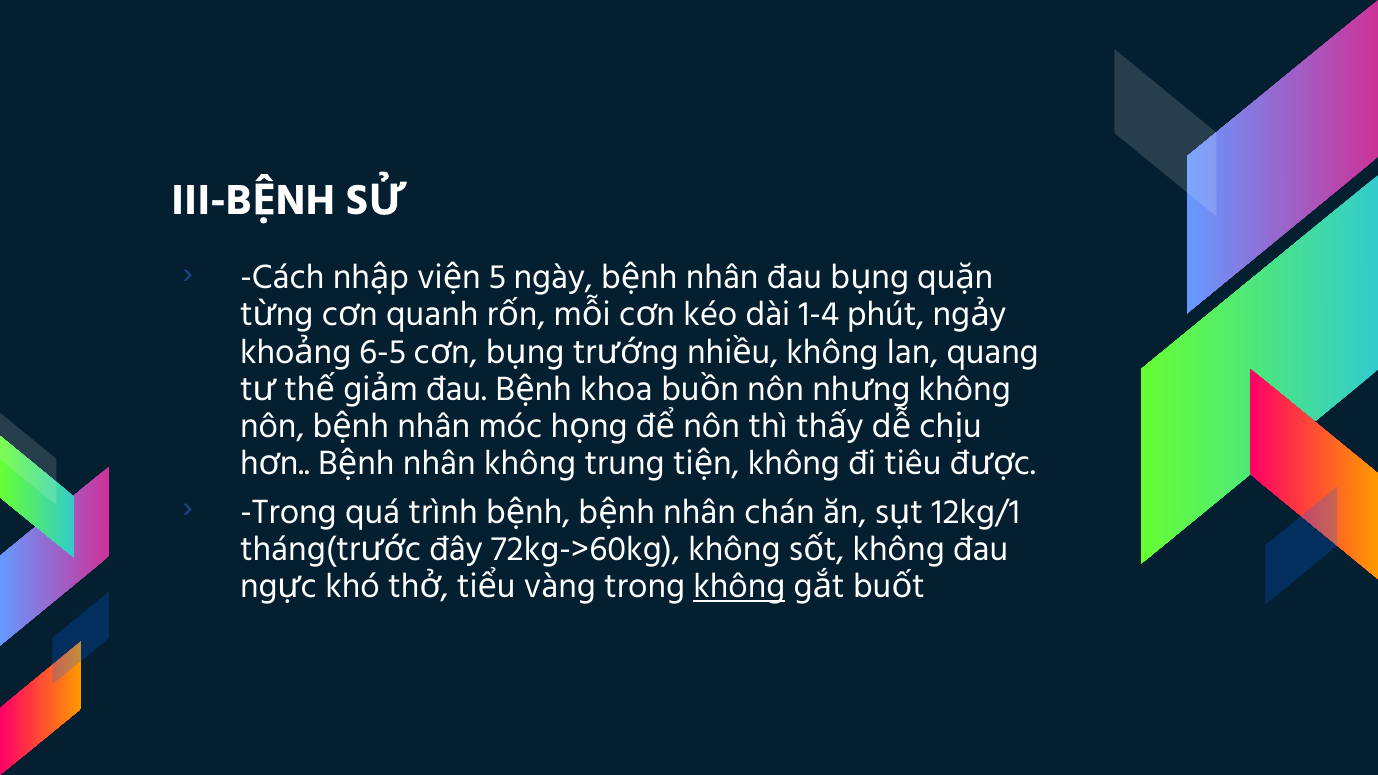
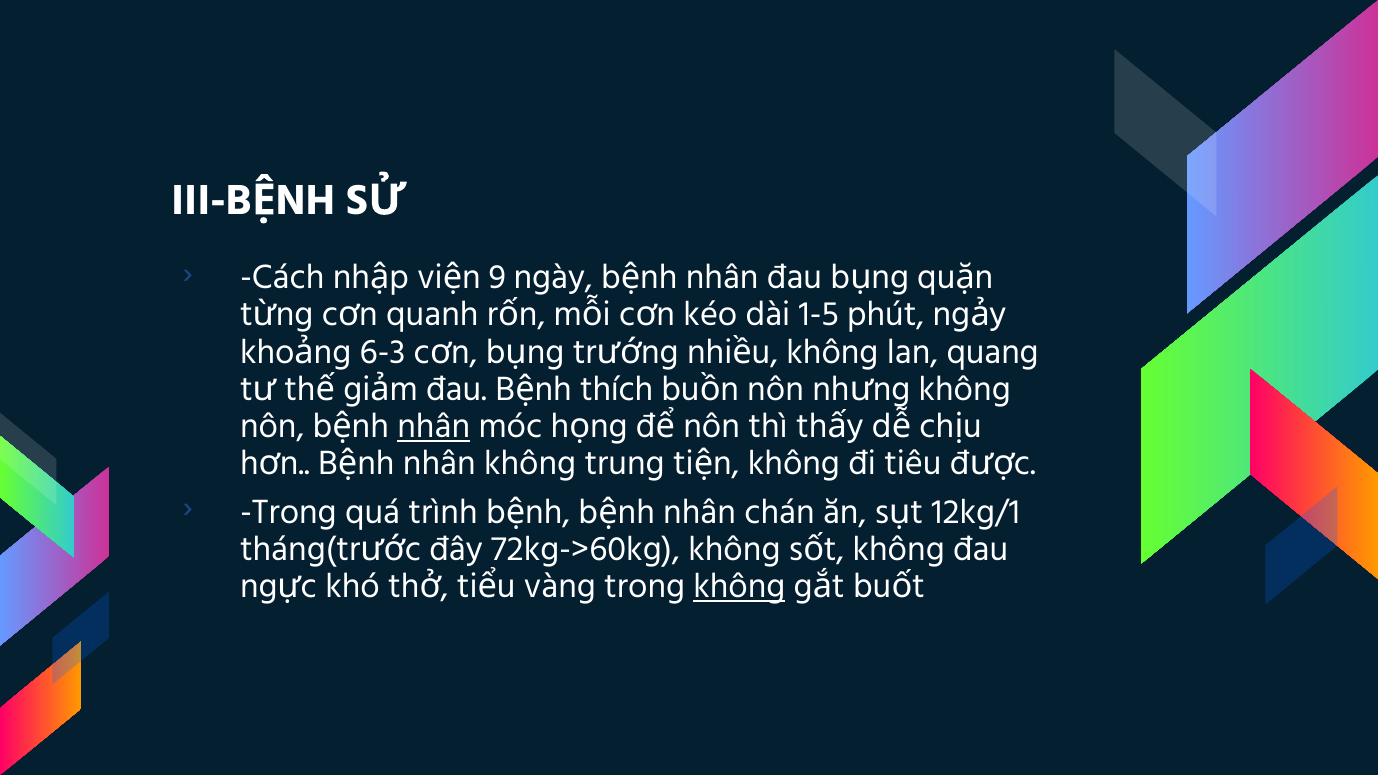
5: 5 -> 9
1-4: 1-4 -> 1-5
6-5: 6-5 -> 6-3
khoa: khoa -> thích
nhân at (434, 426) underline: none -> present
